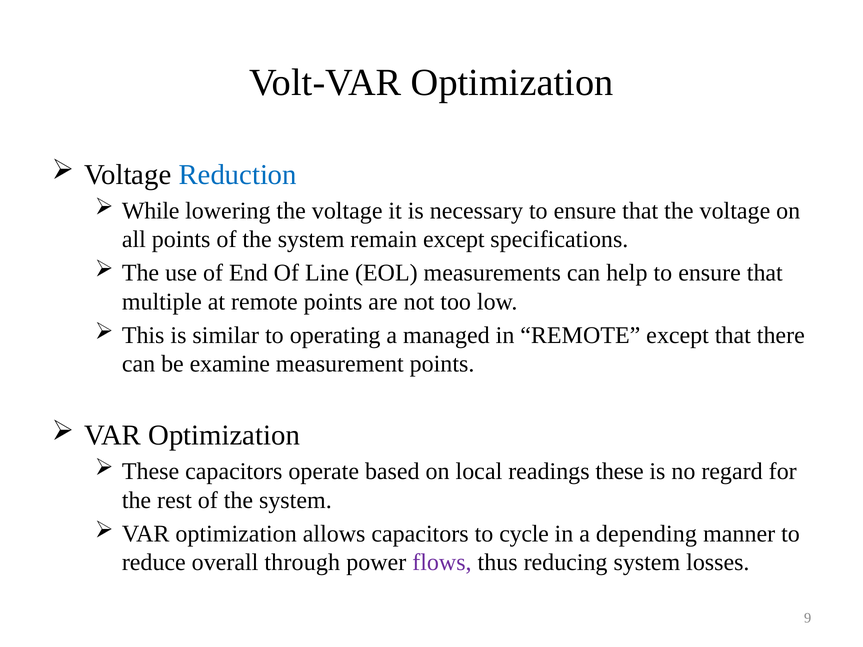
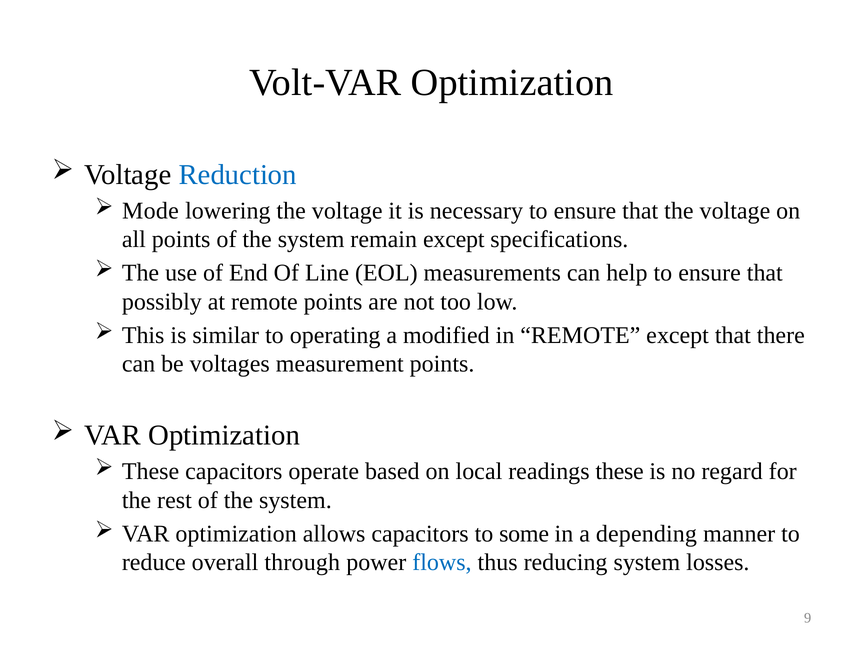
While: While -> Mode
multiple: multiple -> possibly
managed: managed -> modified
examine: examine -> voltages
cycle: cycle -> some
flows colour: purple -> blue
